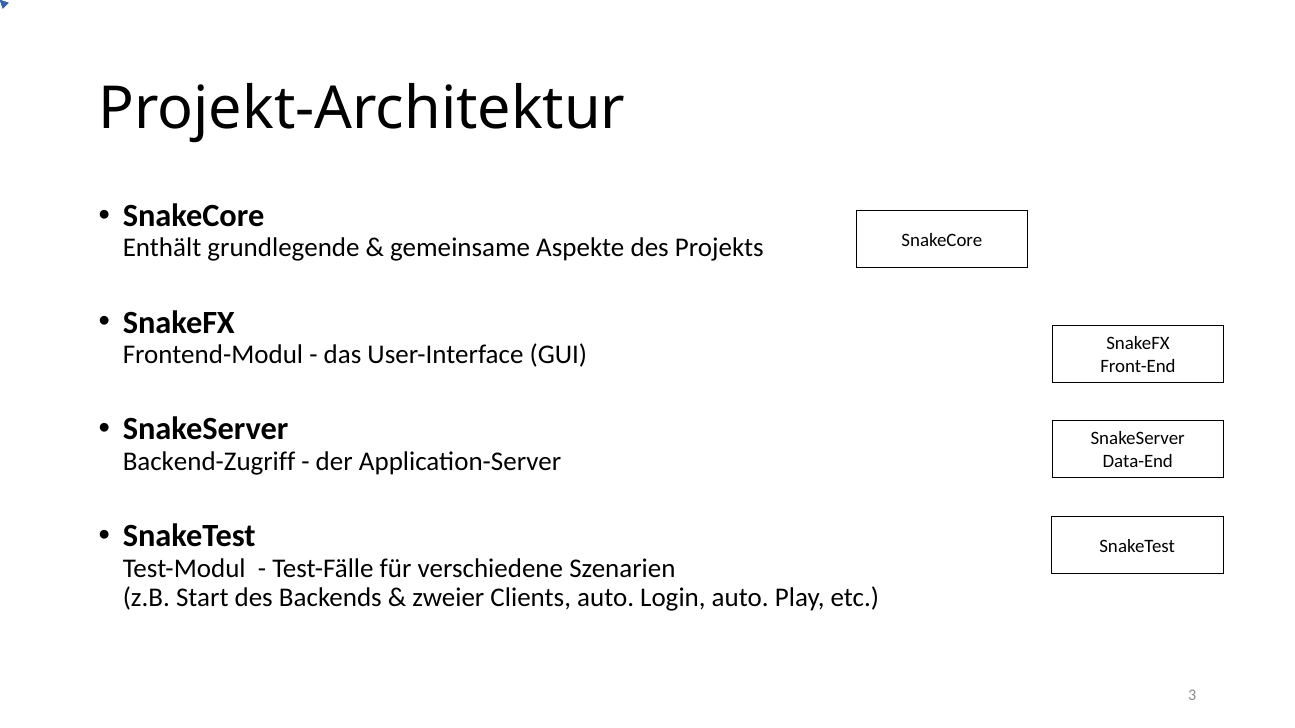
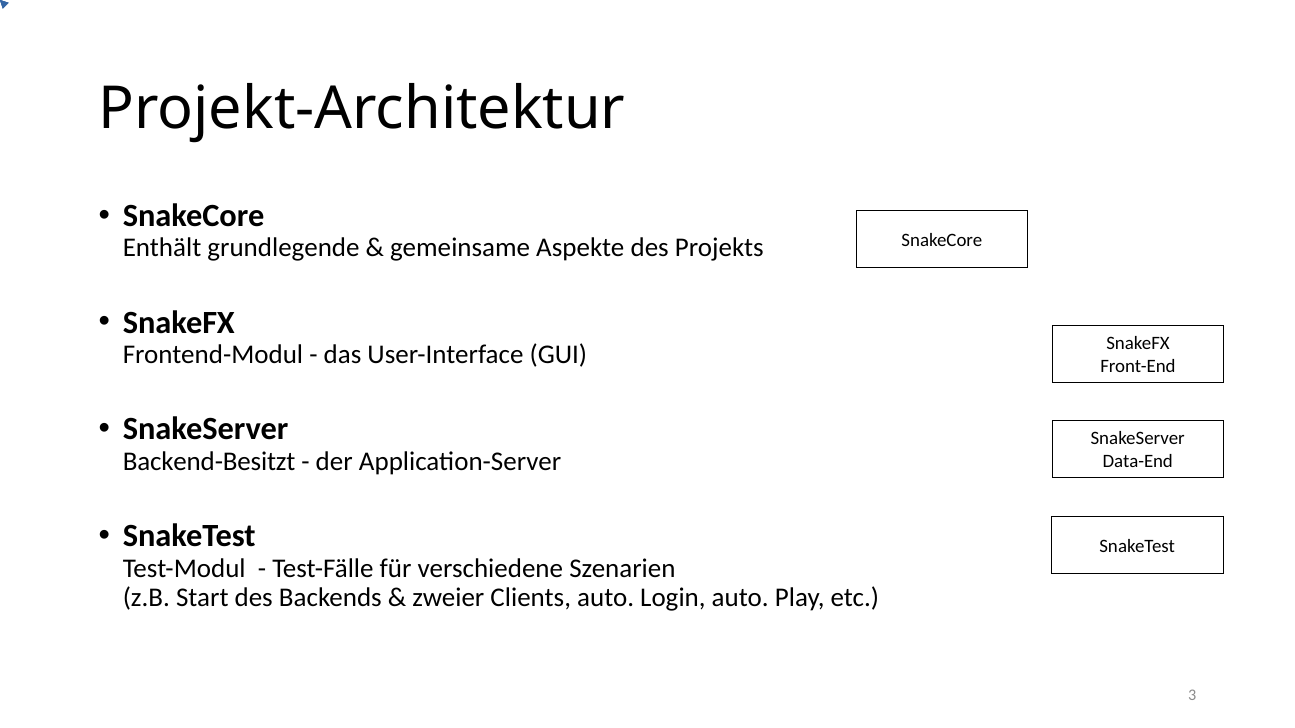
Backend-Zugriff: Backend-Zugriff -> Backend-Besitzt
